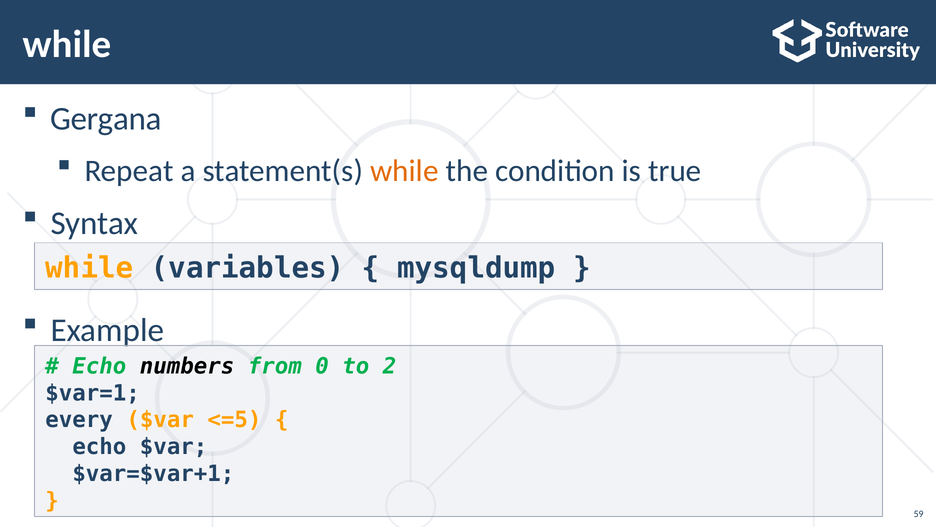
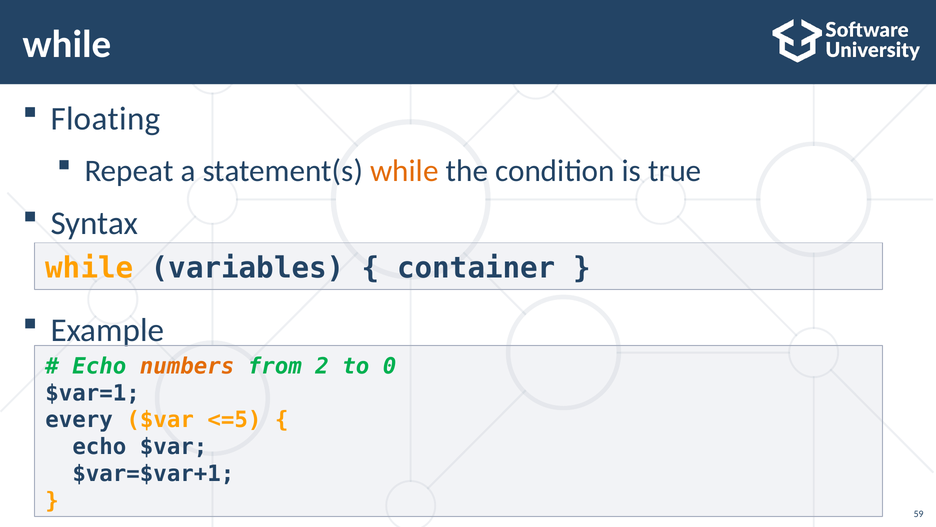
Gergana: Gergana -> Floating
mysqldump: mysqldump -> container
numbers colour: black -> orange
0: 0 -> 2
2: 2 -> 0
